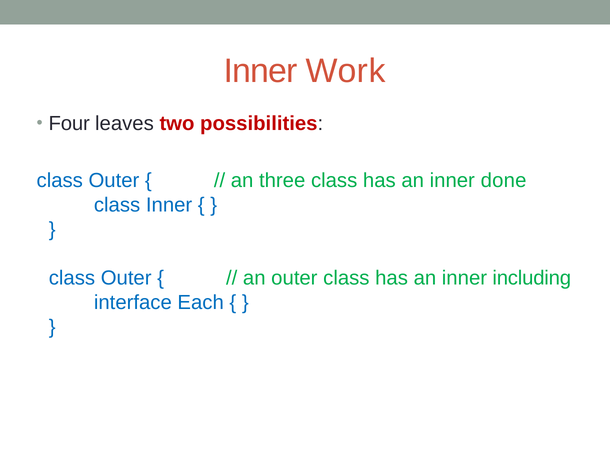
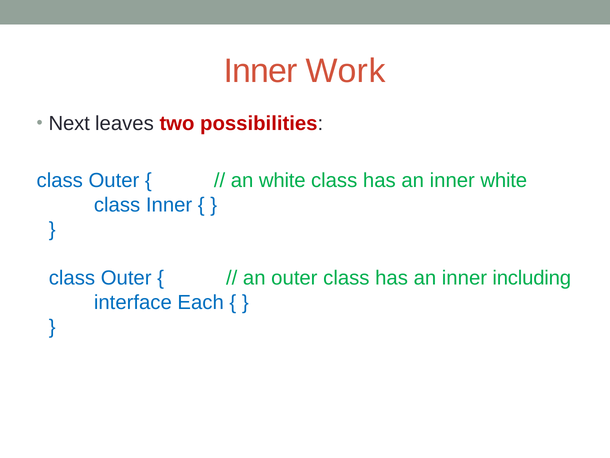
Four: Four -> Next
an three: three -> white
inner done: done -> white
